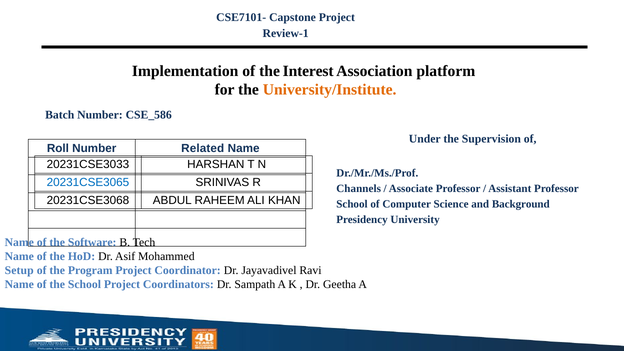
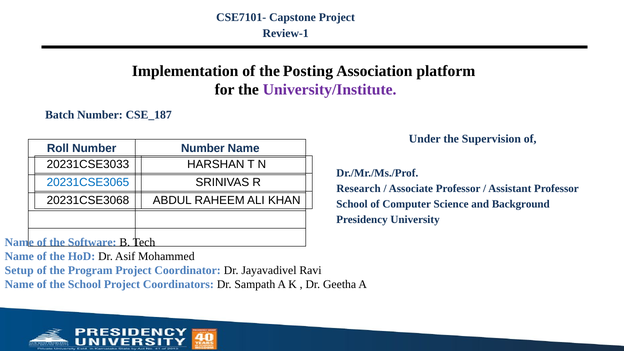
Interest: Interest -> Posting
University/Institute colour: orange -> purple
CSE_586: CSE_586 -> CSE_187
Number Related: Related -> Number
Channels: Channels -> Research
